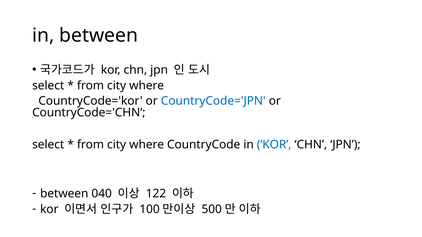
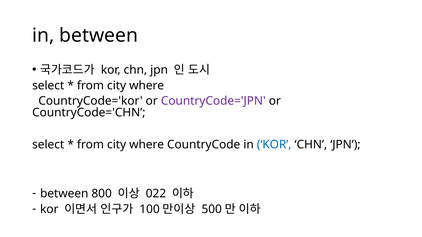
CountryCode='JPN colour: blue -> purple
040: 040 -> 800
122: 122 -> 022
